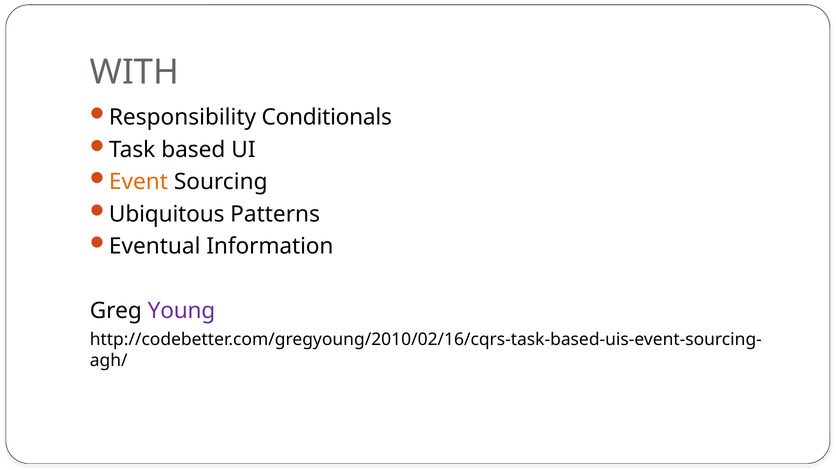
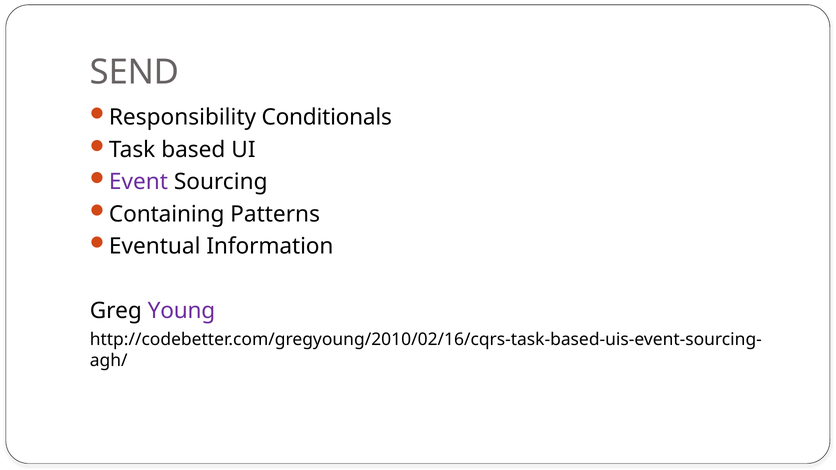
WITH: WITH -> SEND
Event colour: orange -> purple
Ubiquitous: Ubiquitous -> Containing
